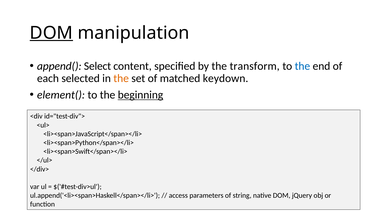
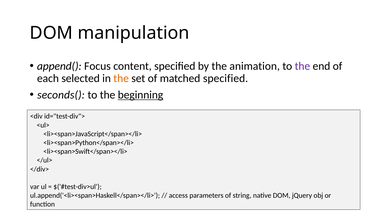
DOM at (51, 33) underline: present -> none
Select: Select -> Focus
transform: transform -> animation
the at (302, 66) colour: blue -> purple
matched keydown: keydown -> specified
element(: element( -> seconds(
